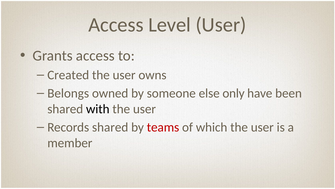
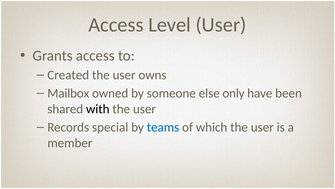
Belongs: Belongs -> Mailbox
Records shared: shared -> special
teams colour: red -> blue
